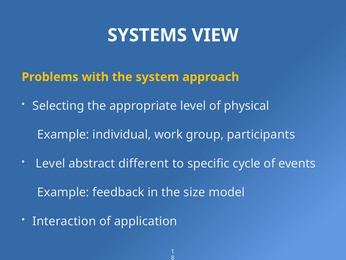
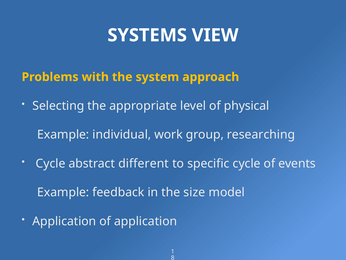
participants: participants -> researching
Level at (50, 163): Level -> Cycle
Interaction at (64, 221): Interaction -> Application
